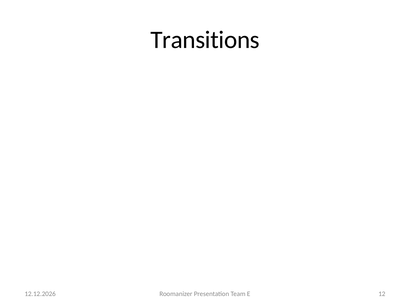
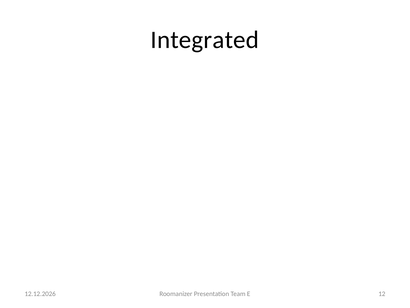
Transitions: Transitions -> Integrated
